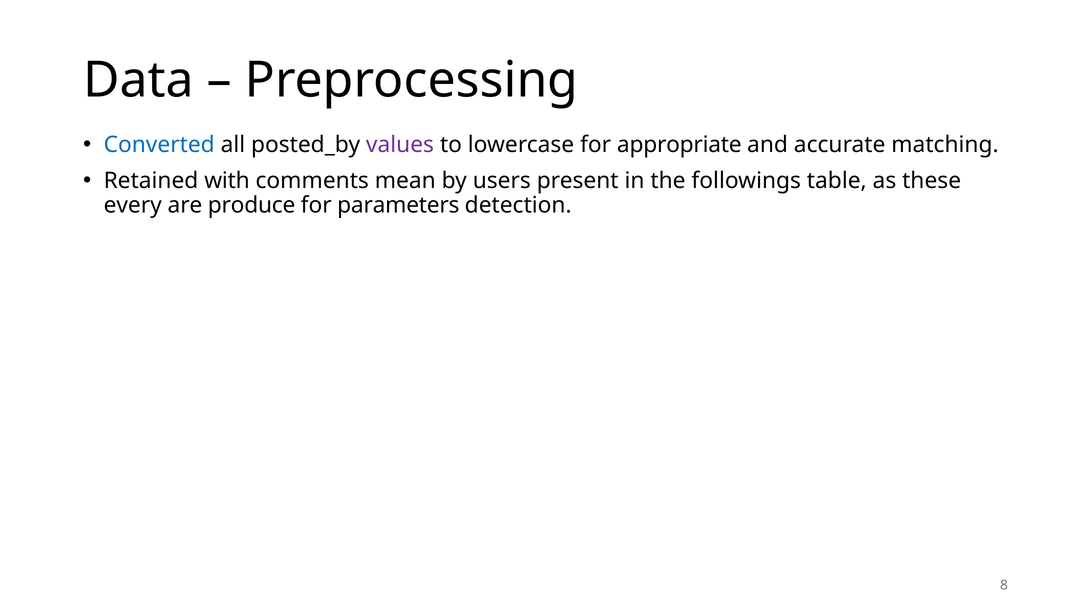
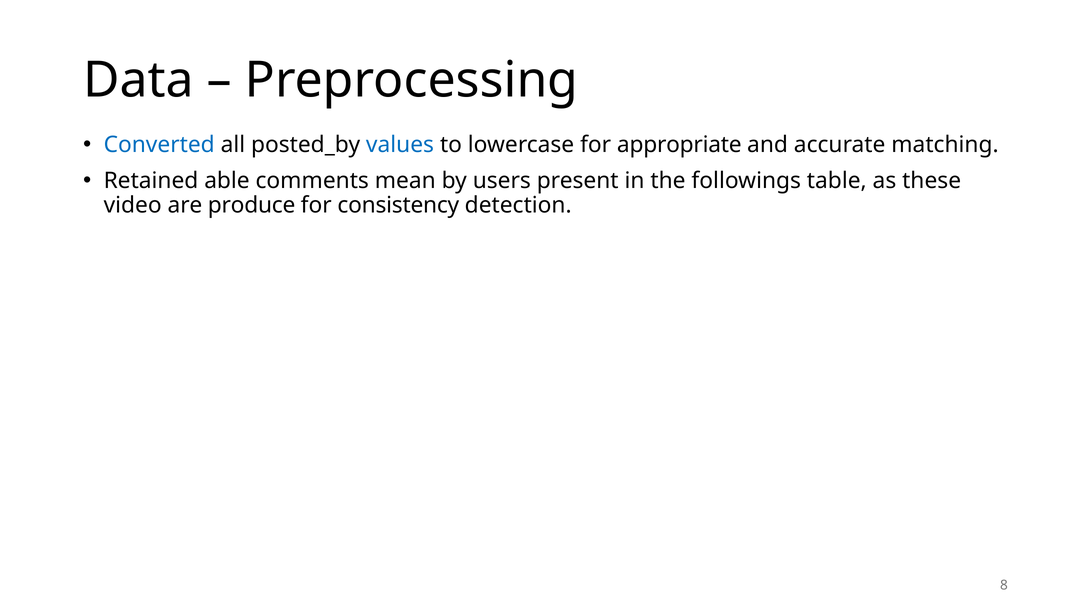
values colour: purple -> blue
with: with -> able
every: every -> video
parameters: parameters -> consistency
